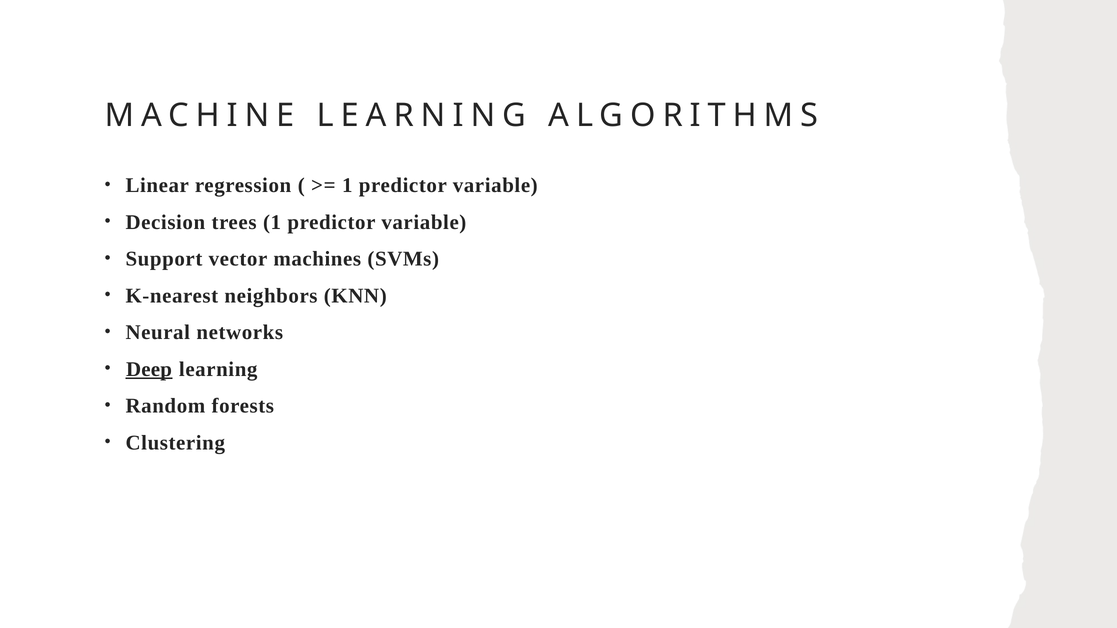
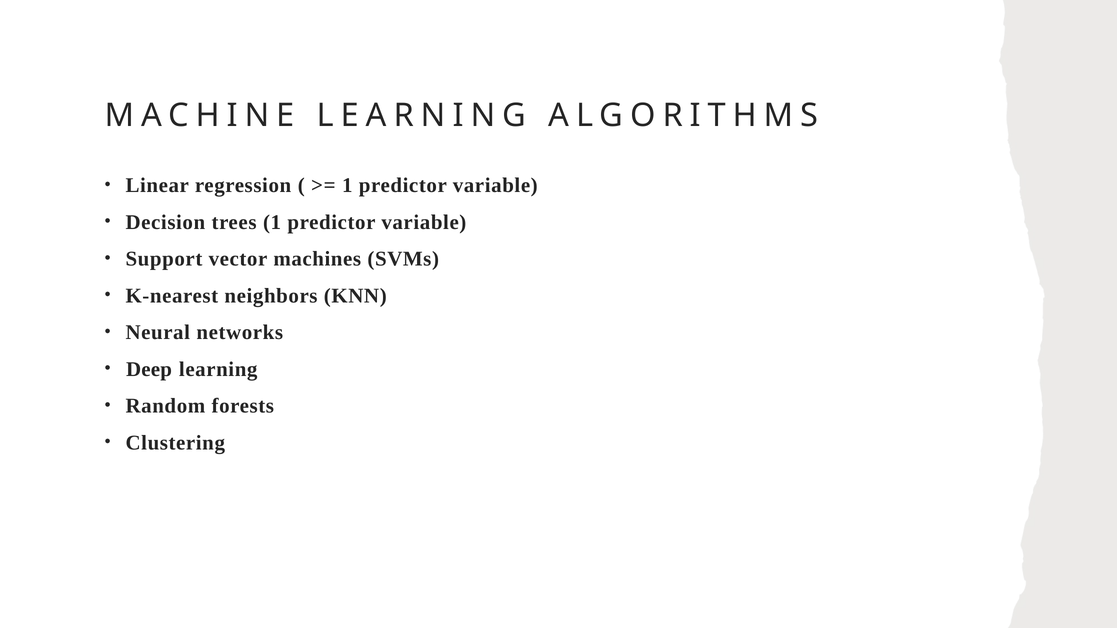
Deep underline: present -> none
